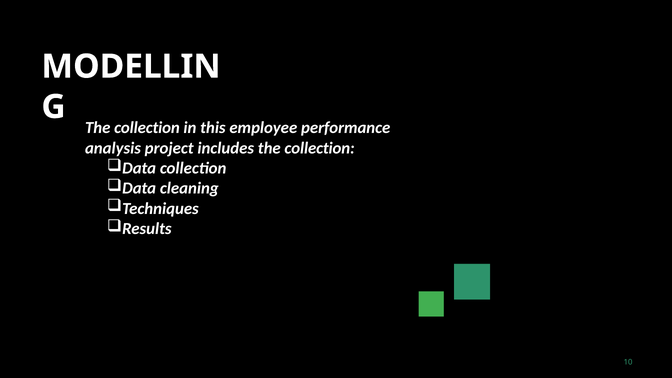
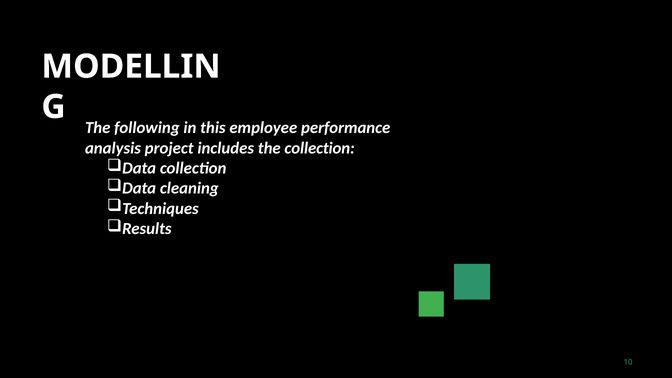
collection at (147, 128): collection -> following
